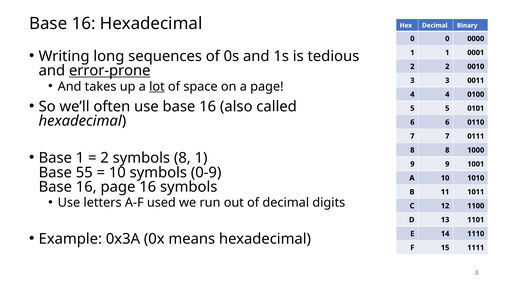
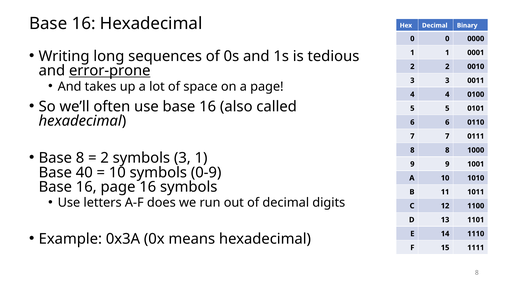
lot underline: present -> none
Base 1: 1 -> 8
symbols 8: 8 -> 3
55: 55 -> 40
used: used -> does
